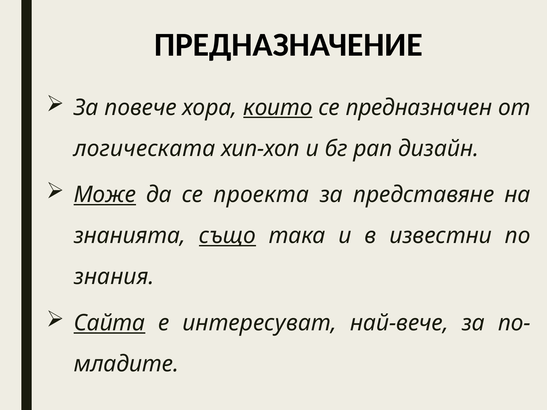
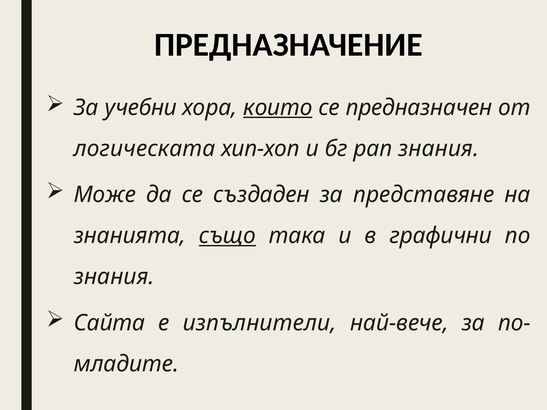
повече: повече -> учебни
рап дизайн: дизайн -> знания
Може underline: present -> none
проекта: проекта -> създаден
известни: известни -> графични
Сайта underline: present -> none
интересуват: интересуват -> изпълнители
